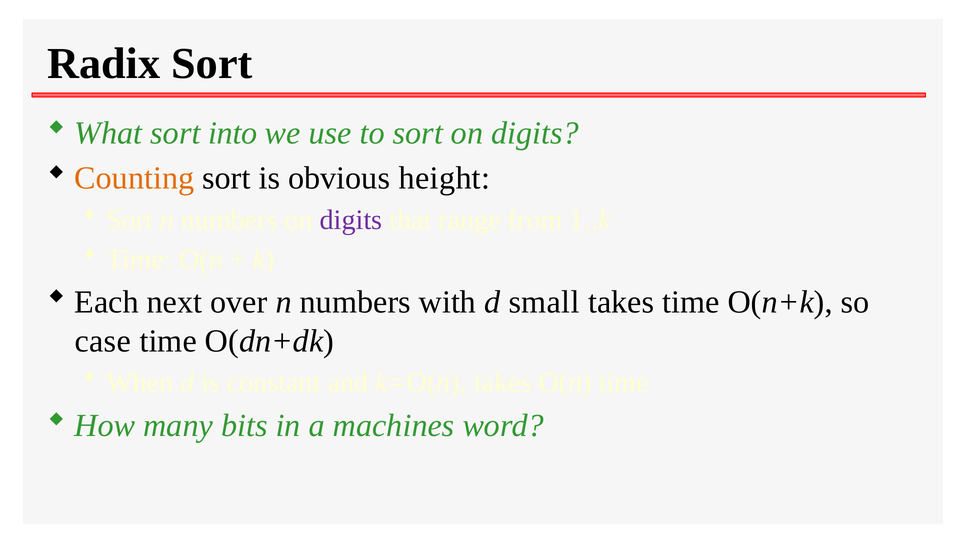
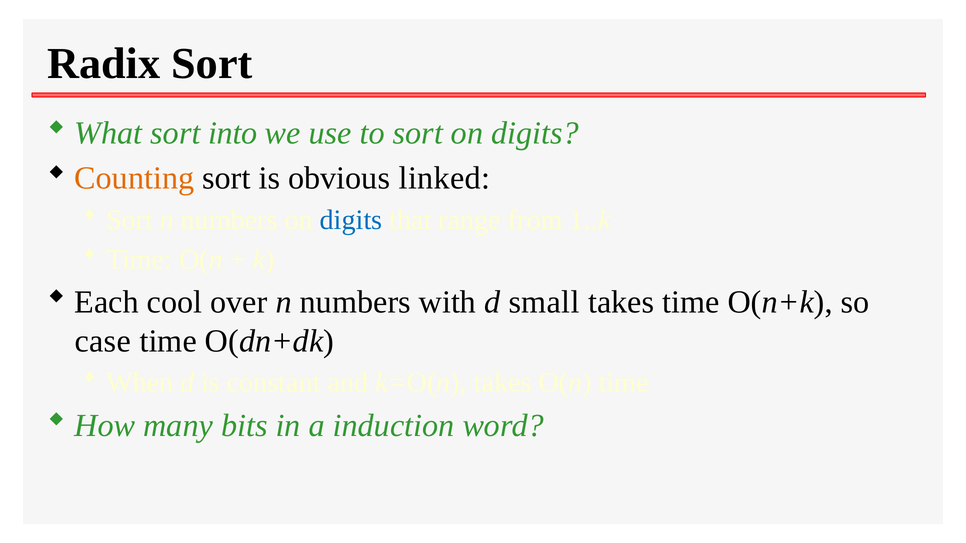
height: height -> linked
digits at (351, 220) colour: purple -> blue
next: next -> cool
machines: machines -> induction
